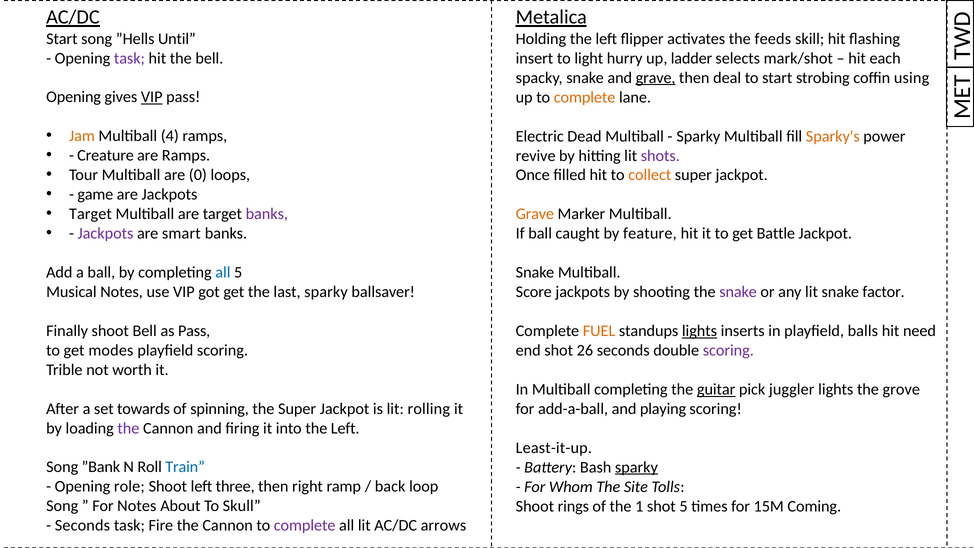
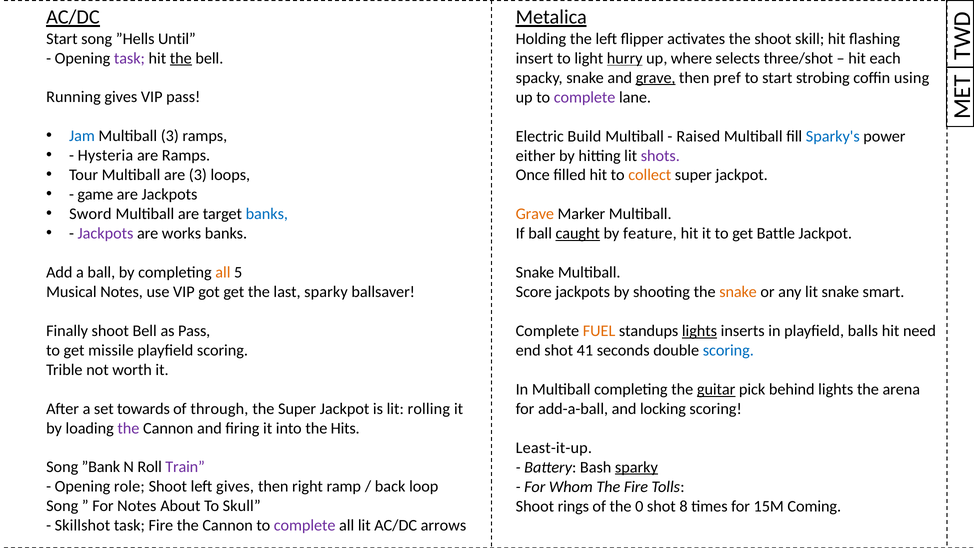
the feeds: feeds -> shoot
the at (181, 58) underline: none -> present
hurry underline: none -> present
ladder: ladder -> where
mark/shot: mark/shot -> three/shot
deal: deal -> pref
Opening at (74, 97): Opening -> Running
VIP at (152, 97) underline: present -> none
complete at (585, 97) colour: orange -> purple
Jam colour: orange -> blue
Multiball 4: 4 -> 3
Dead: Dead -> Build
Sparky at (698, 136): Sparky -> Raised
Sparky's colour: orange -> blue
Creature: Creature -> Hysteria
revive: revive -> either
are 0: 0 -> 3
Target at (90, 214): Target -> Sword
banks at (267, 214) colour: purple -> blue
smart: smart -> works
caught underline: none -> present
all at (223, 272) colour: blue -> orange
snake at (738, 292) colour: purple -> orange
factor: factor -> smart
modes: modes -> missile
26: 26 -> 41
scoring at (728, 350) colour: purple -> blue
juggler: juggler -> behind
grove: grove -> arena
spinning: spinning -> through
playing: playing -> locking
into the Left: Left -> Hits
Train colour: blue -> purple
left three: three -> gives
The Site: Site -> Fire
1: 1 -> 0
shot 5: 5 -> 8
Seconds at (82, 525): Seconds -> Skillshot
